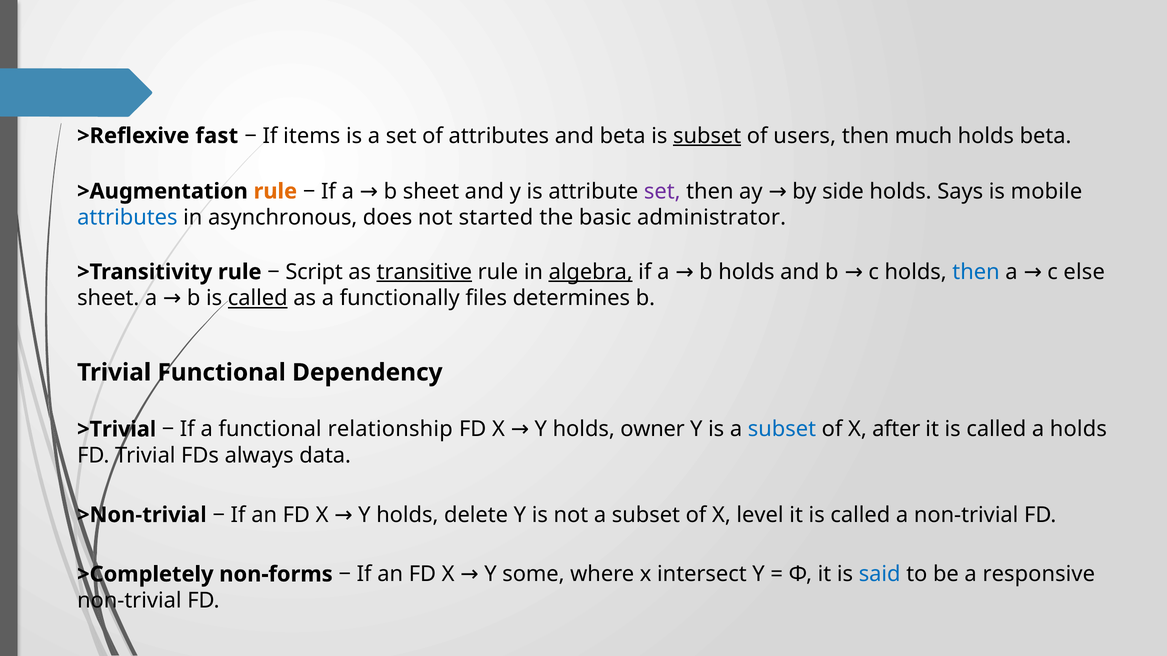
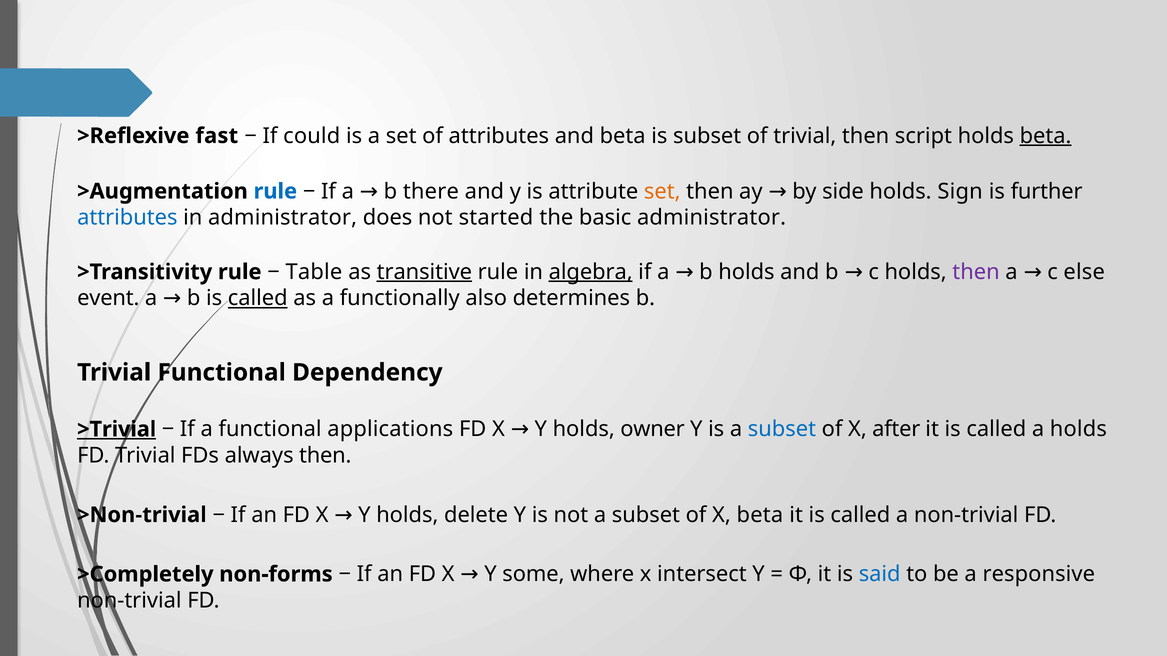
items: items -> could
subset at (707, 136) underline: present -> none
of users: users -> trivial
much: much -> script
beta at (1046, 136) underline: none -> present
rule at (275, 191) colour: orange -> blue
b sheet: sheet -> there
set at (662, 191) colour: purple -> orange
Says: Says -> Sign
mobile: mobile -> further
in asynchronous: asynchronous -> administrator
Script: Script -> Table
then at (976, 272) colour: blue -> purple
sheet at (108, 298): sheet -> event
files: files -> also
>Trivial underline: none -> present
relationship: relationship -> applications
always data: data -> then
X level: level -> beta
